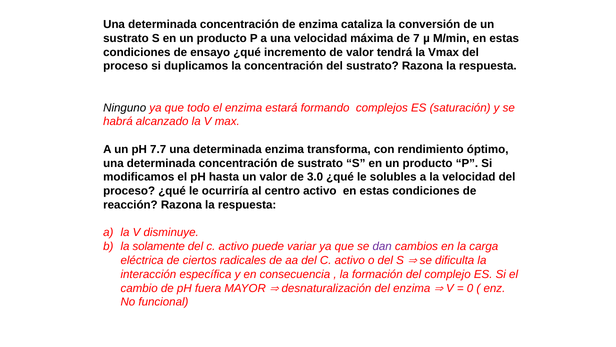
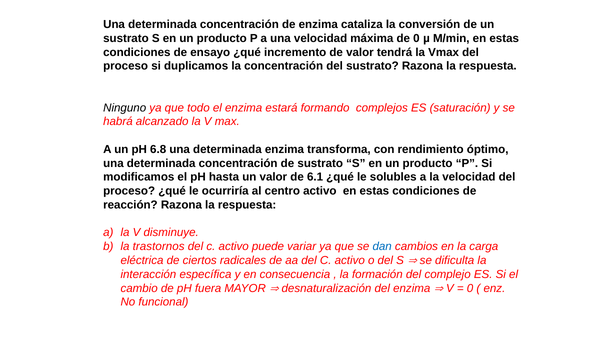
de 7: 7 -> 0
7.7: 7.7 -> 6.8
3.0: 3.0 -> 6.1
solamente: solamente -> trastornos
dan colour: purple -> blue
